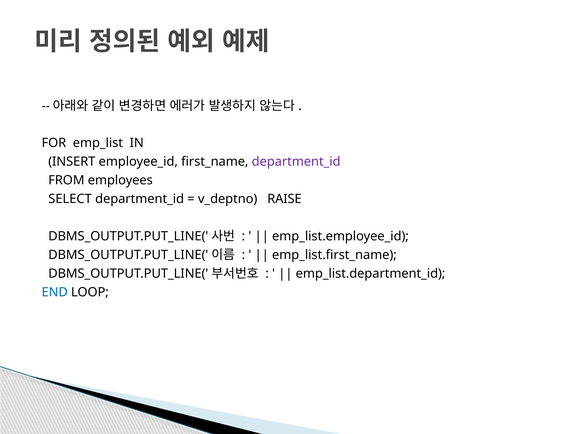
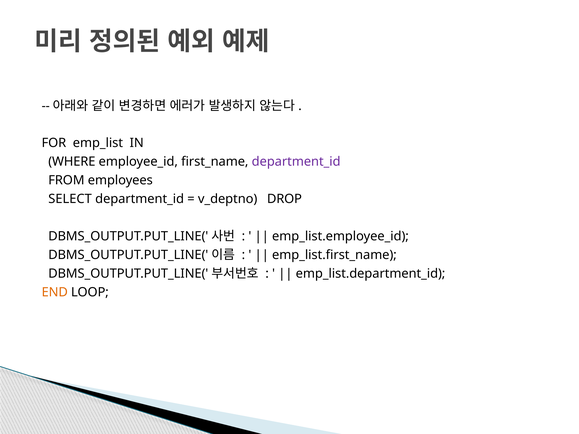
INSERT: INSERT -> WHERE
RAISE: RAISE -> DROP
END colour: blue -> orange
